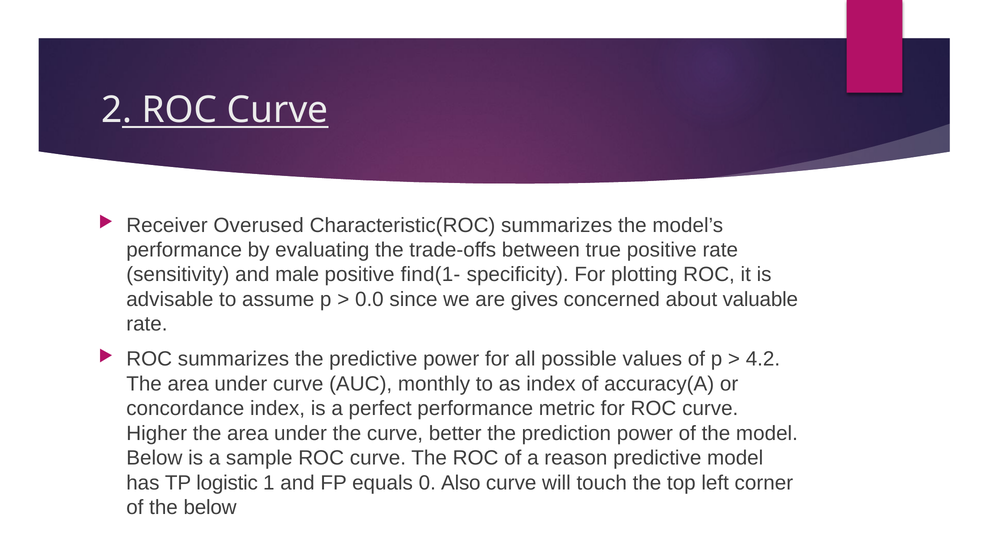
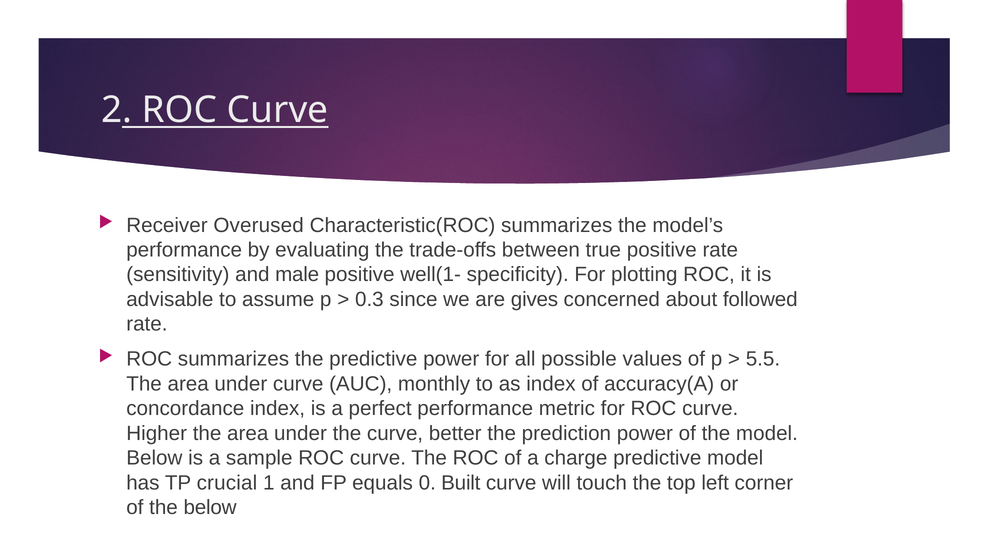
find(1-: find(1- -> well(1-
0.0: 0.0 -> 0.3
valuable: valuable -> followed
4.2: 4.2 -> 5.5
reason: reason -> charge
logistic: logistic -> crucial
Also: Also -> Built
